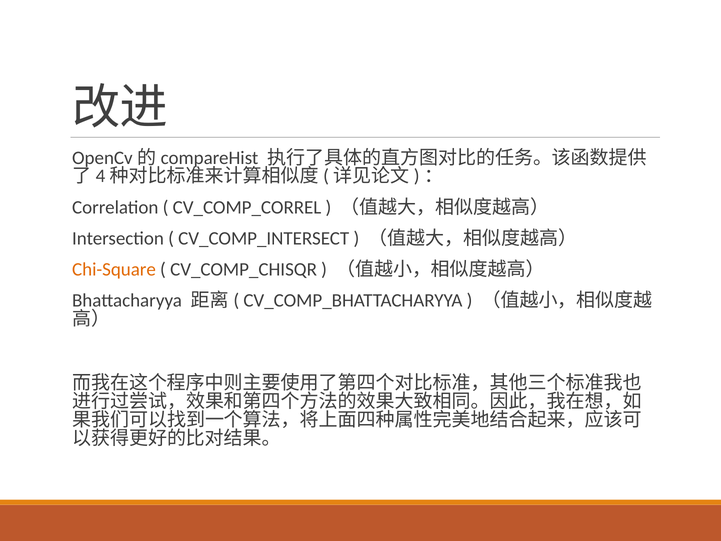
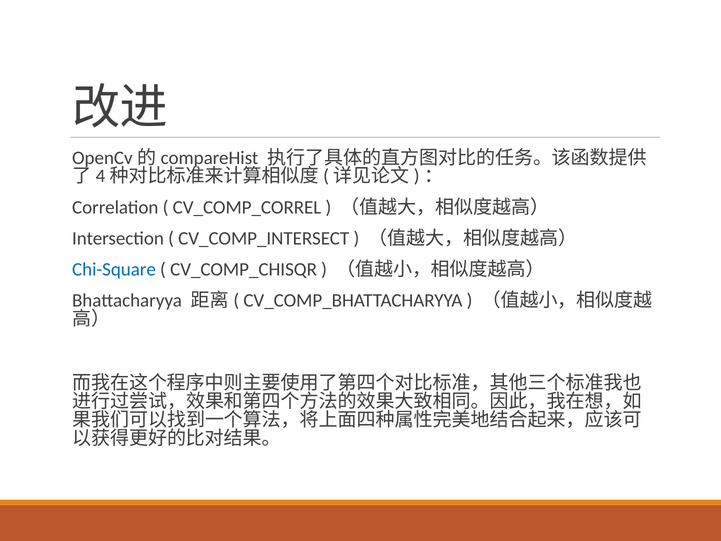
Chi-Square colour: orange -> blue
